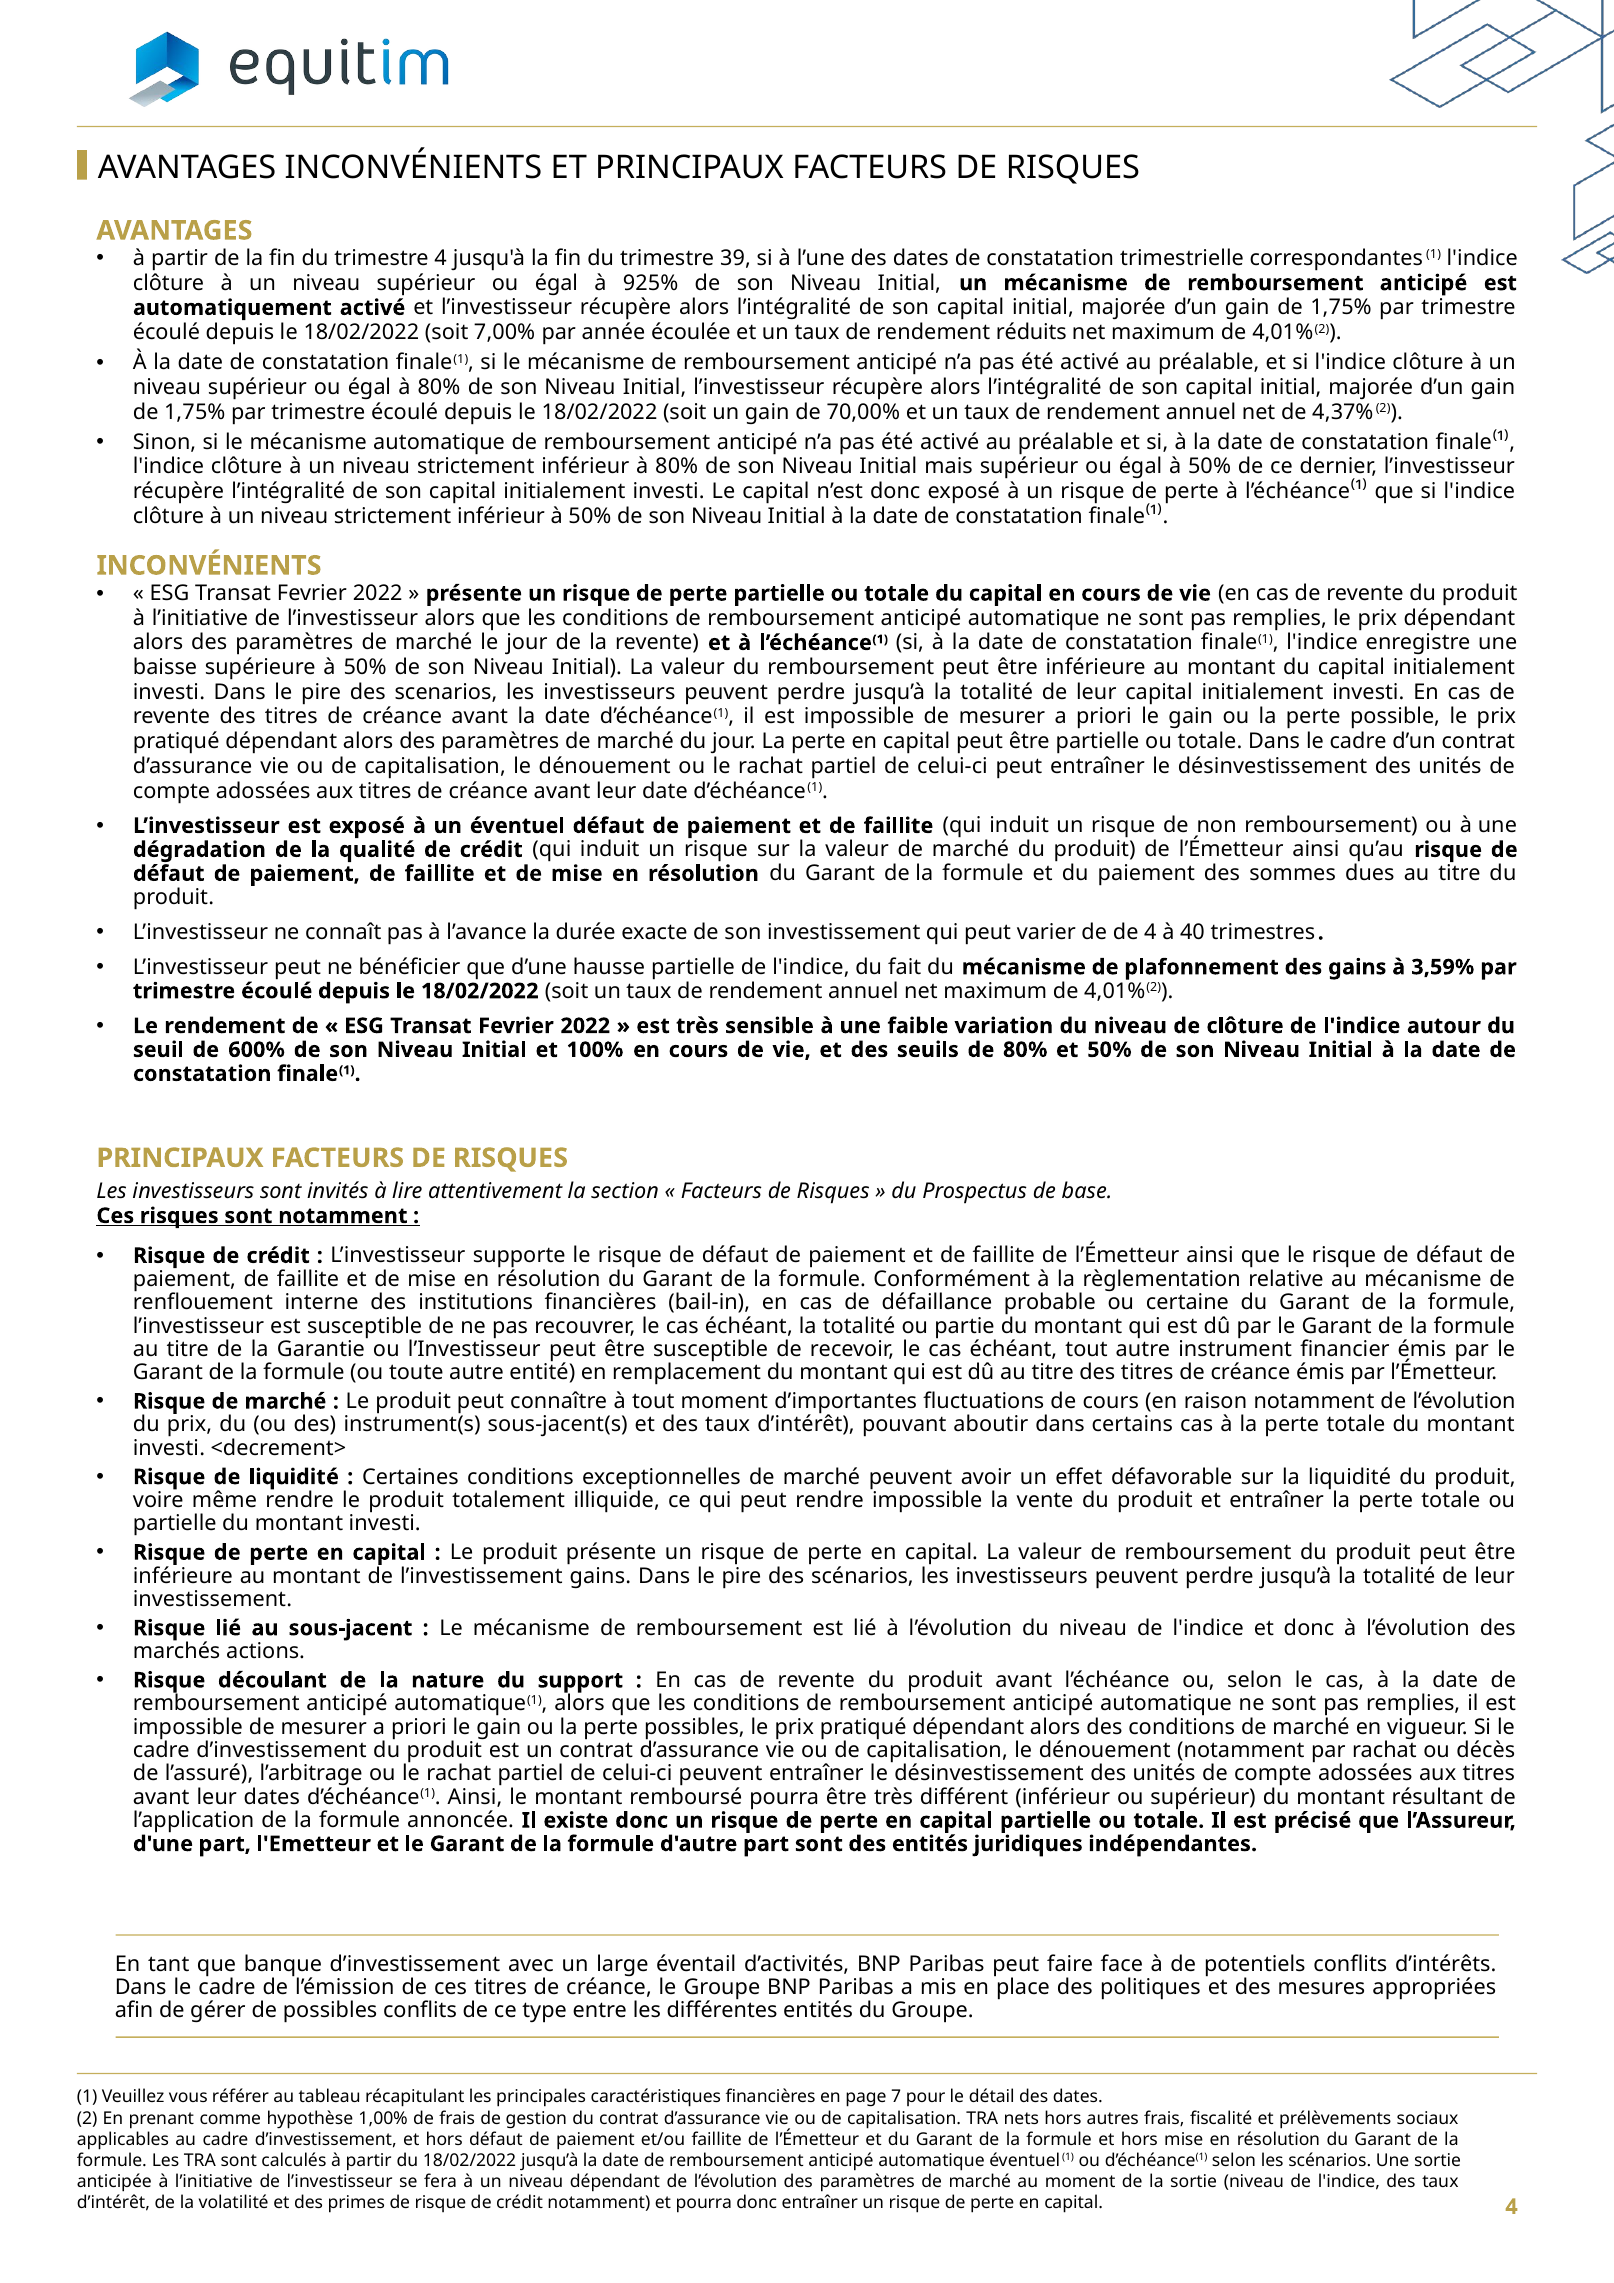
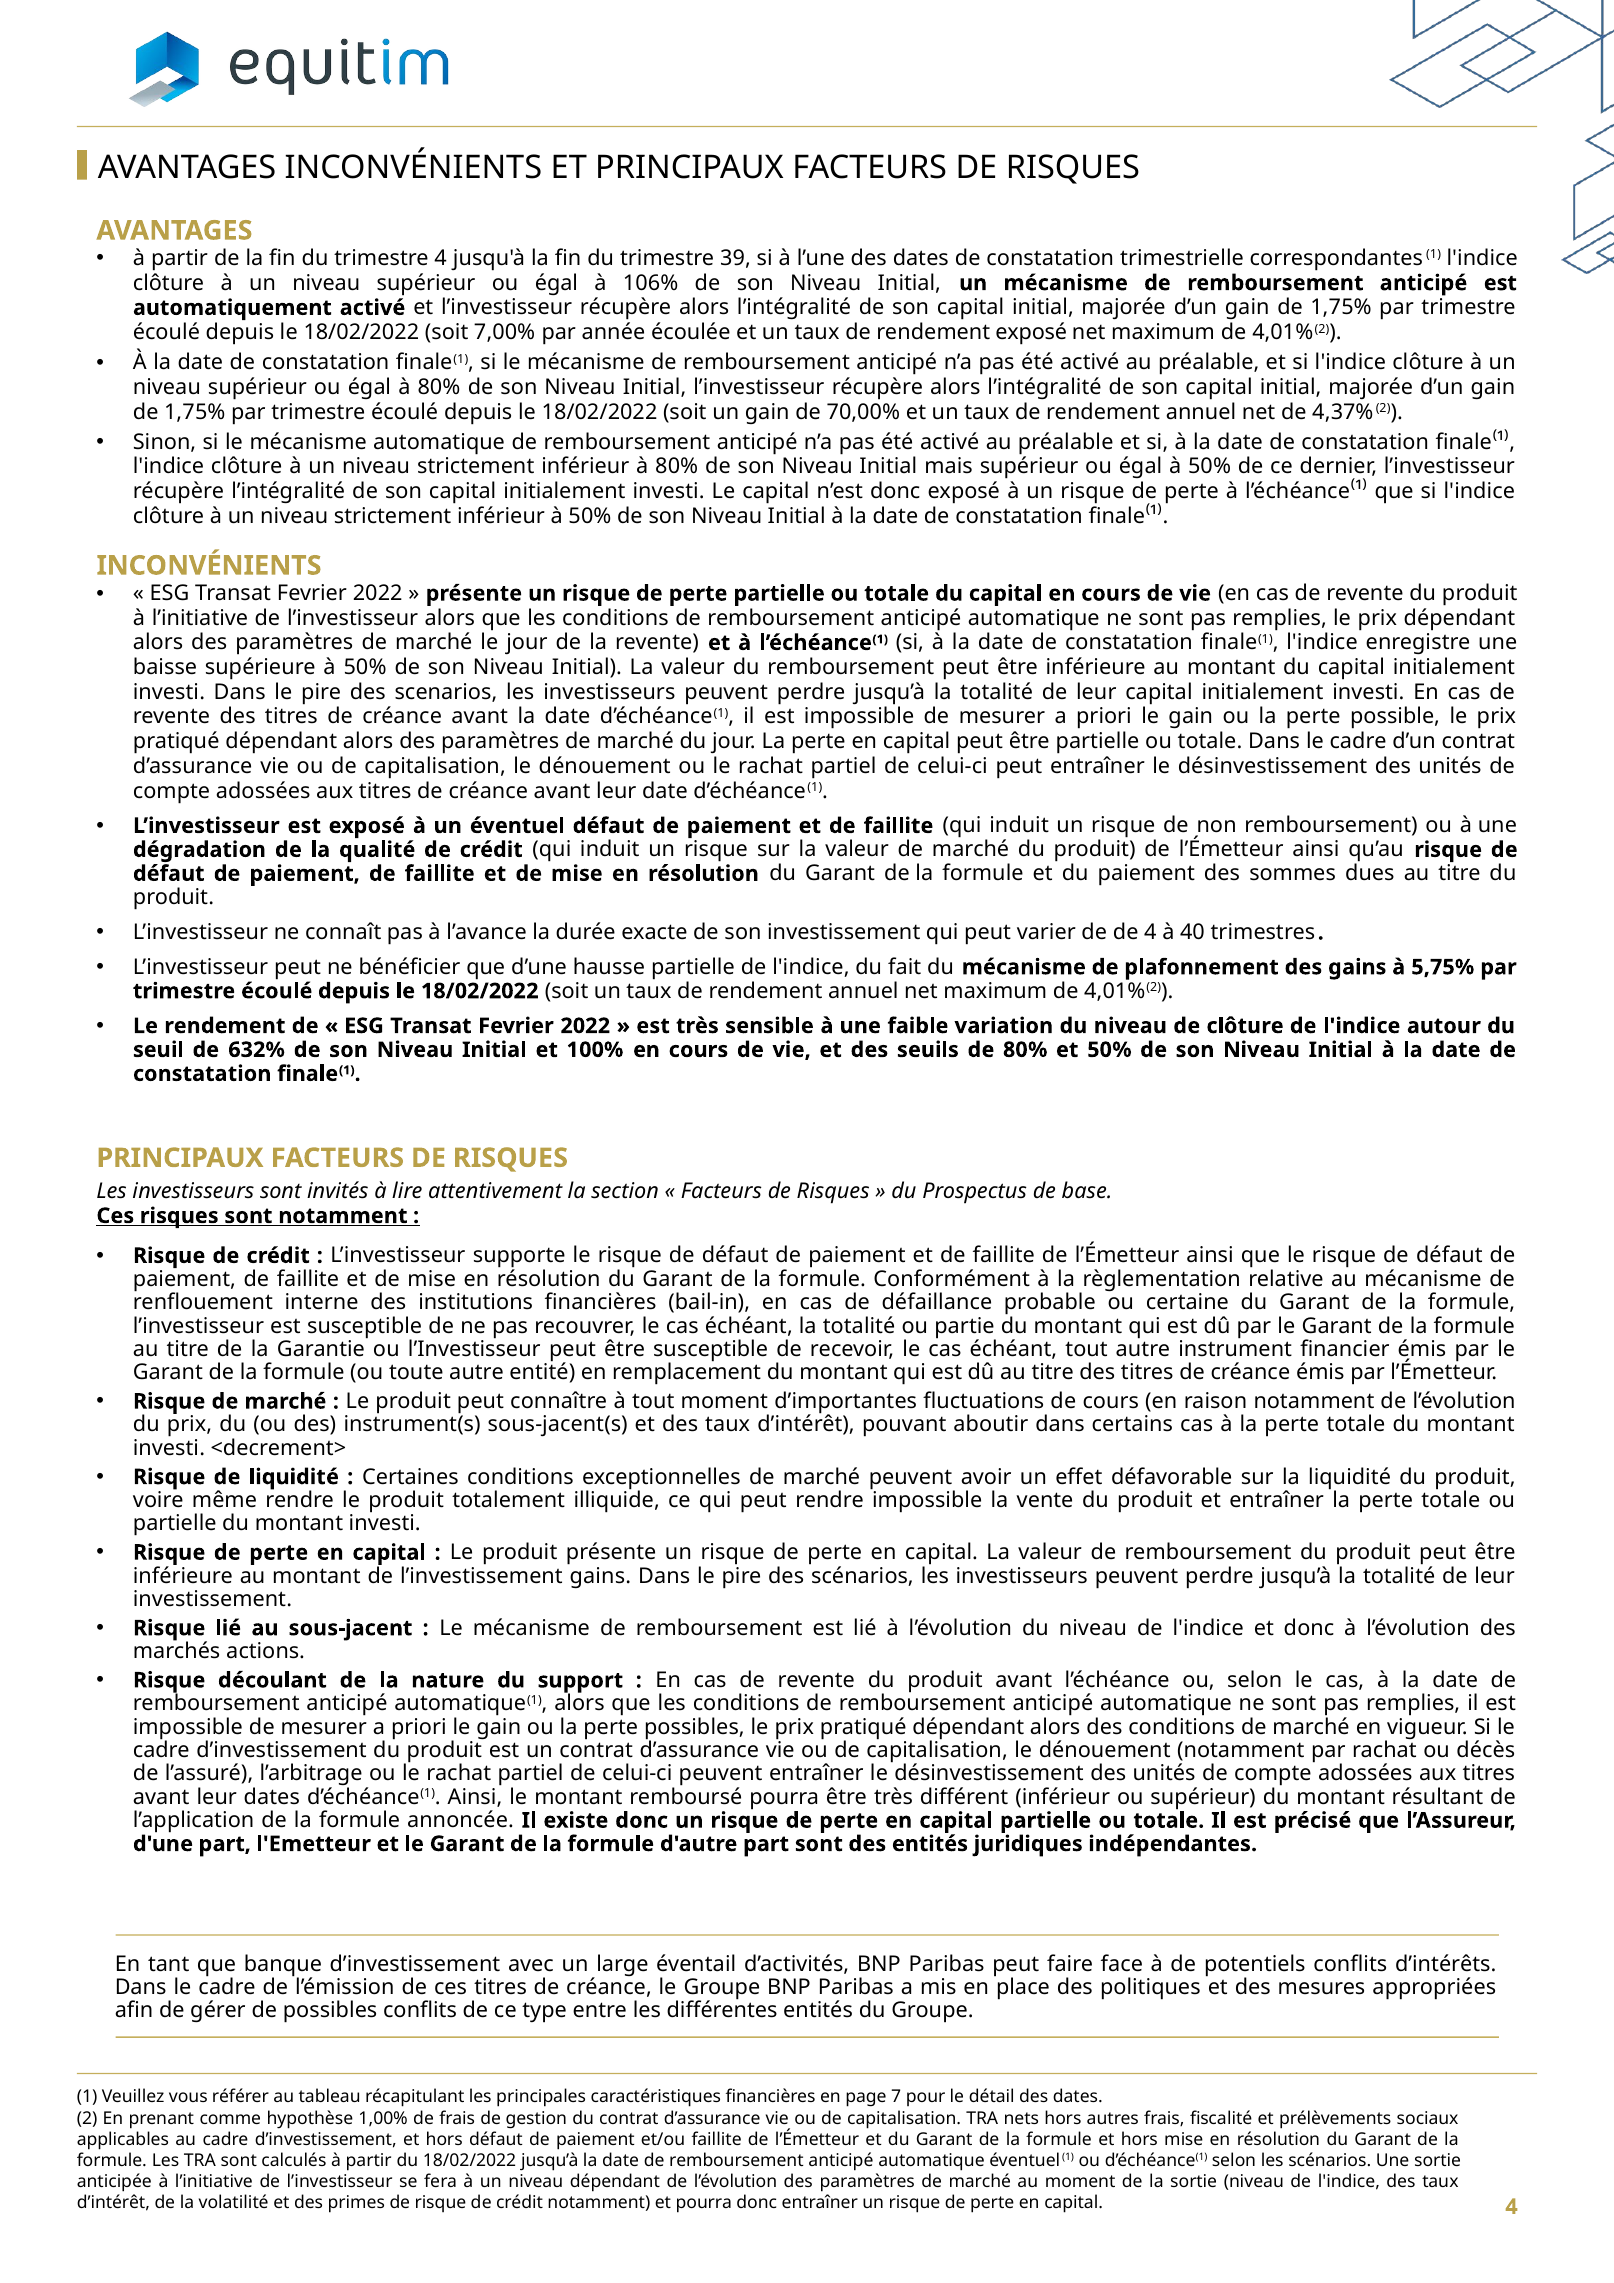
925%: 925% -> 106%
rendement réduits: réduits -> exposé
3,59%: 3,59% -> 5,75%
600%: 600% -> 632%
